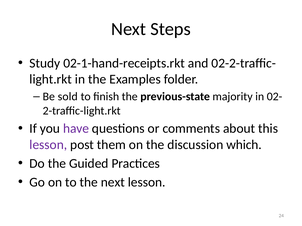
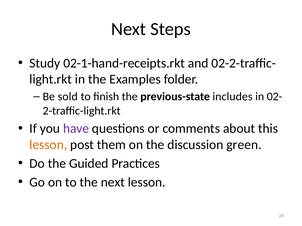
majority: majority -> includes
lesson at (48, 145) colour: purple -> orange
which: which -> green
